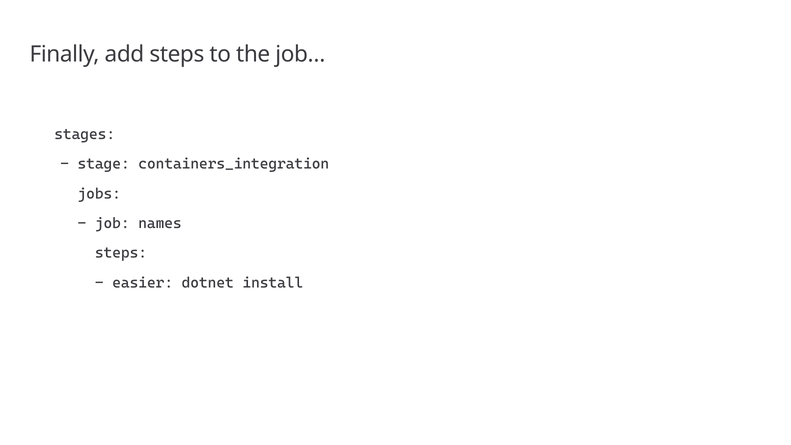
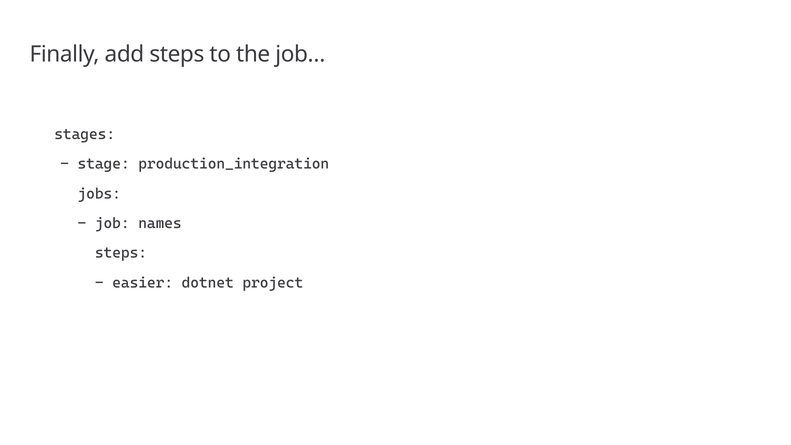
containers_integration: containers_integration -> production_integration
install: install -> project
